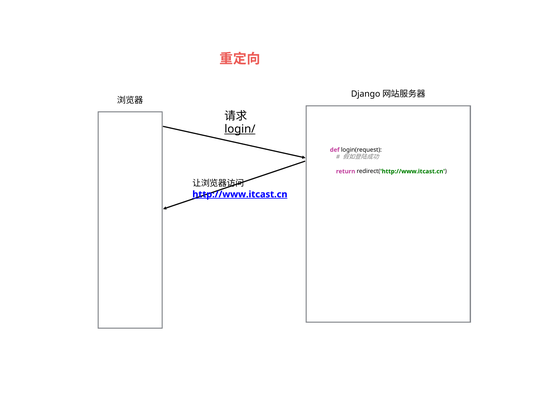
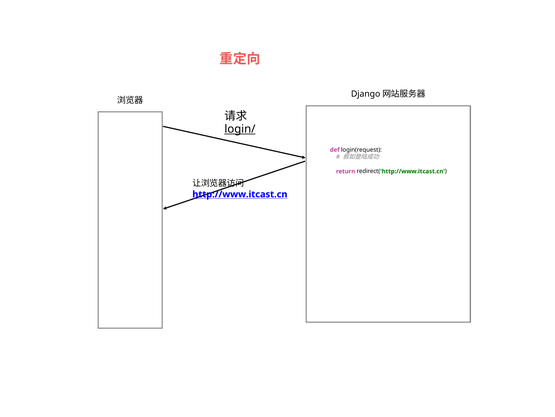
http://www.itcast.cn underline: present -> none
